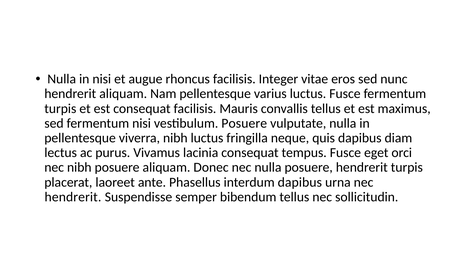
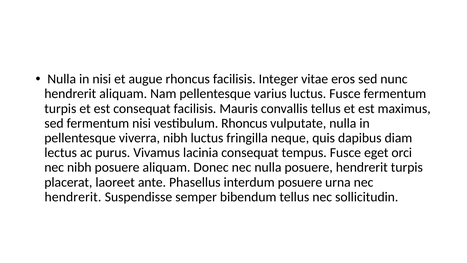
vestibulum Posuere: Posuere -> Rhoncus
interdum dapibus: dapibus -> posuere
